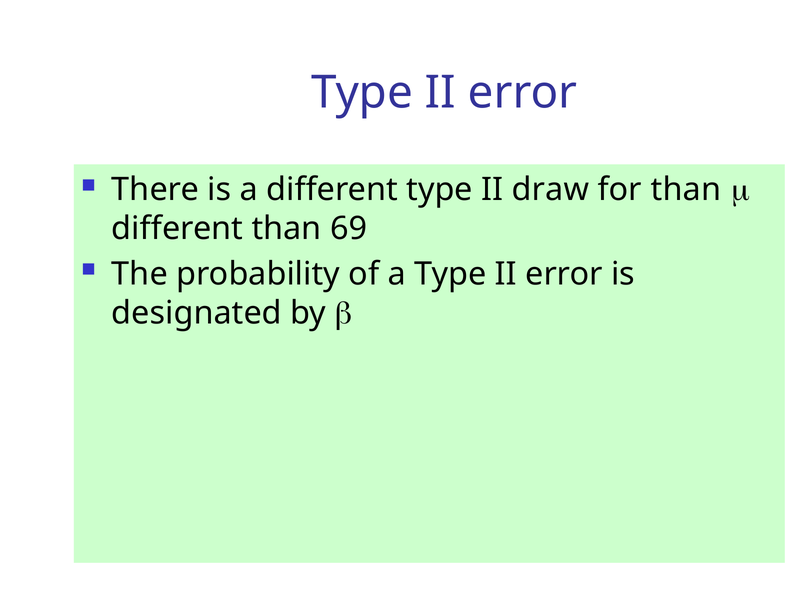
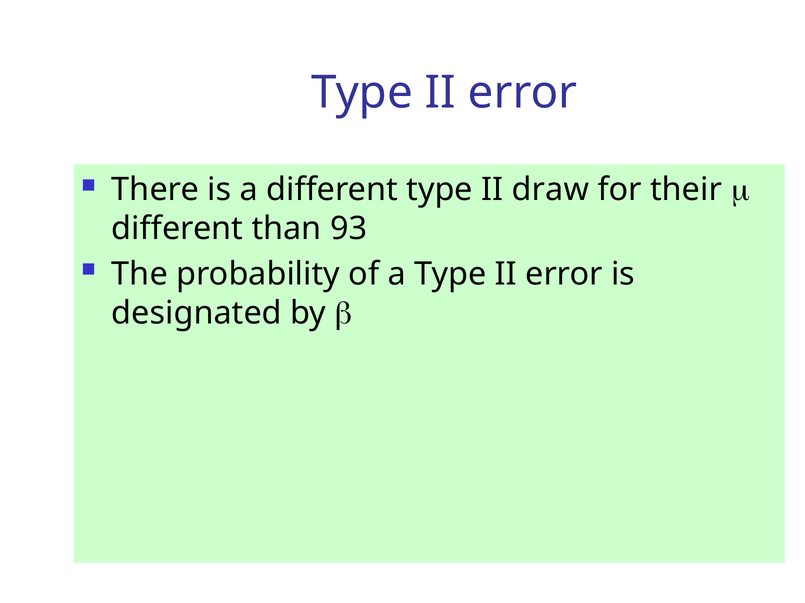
for than: than -> their
69: 69 -> 93
